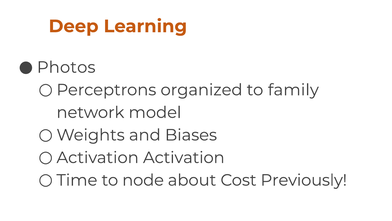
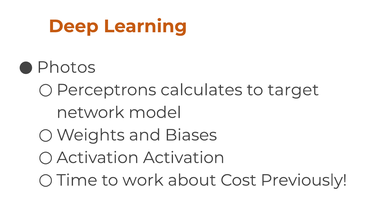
organized: organized -> calculates
family: family -> target
node: node -> work
